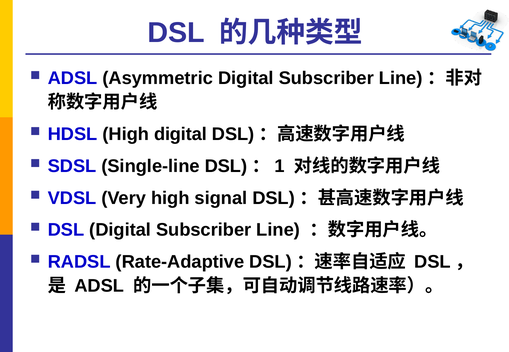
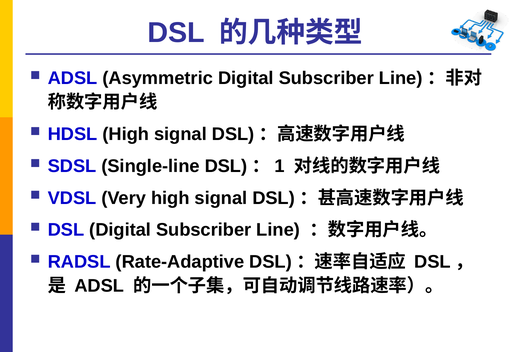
HDSL High digital: digital -> signal
